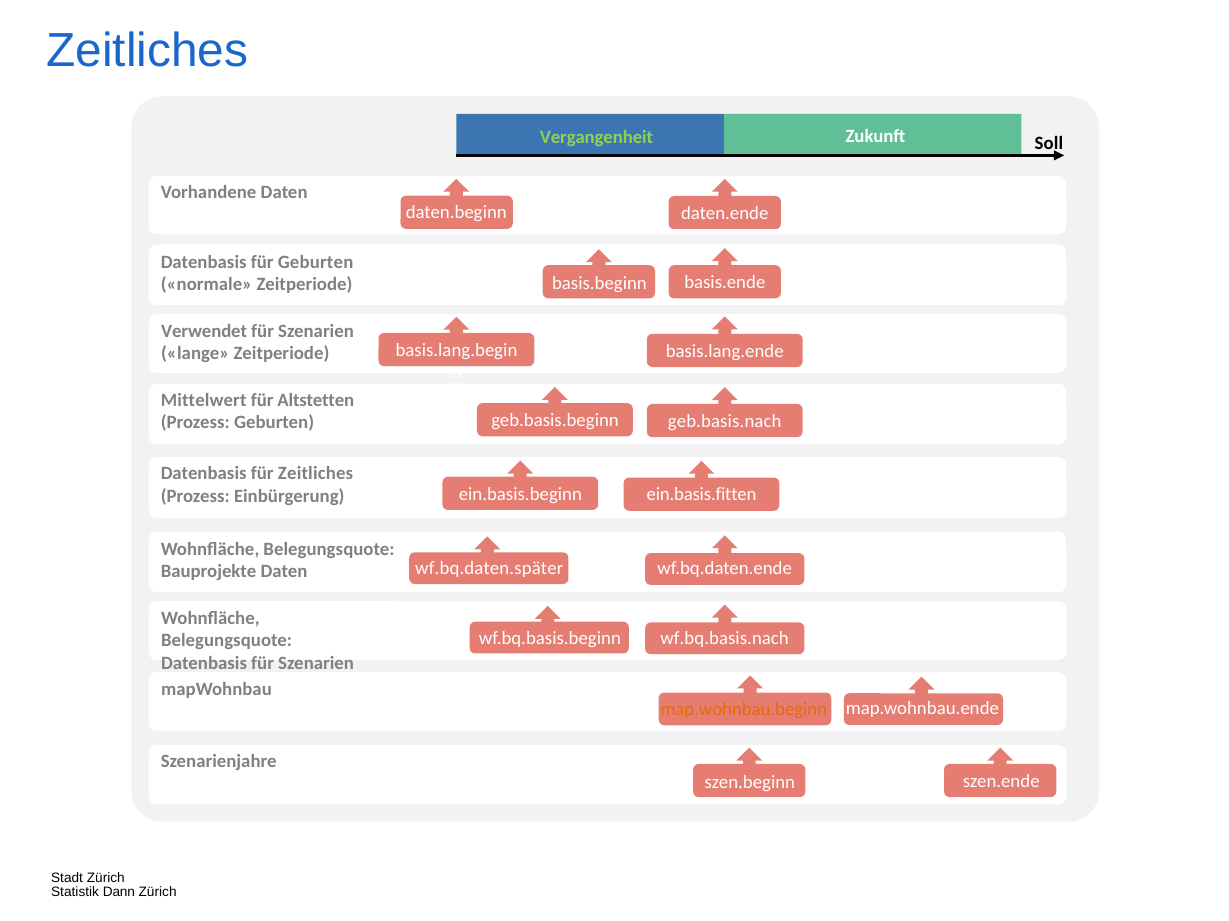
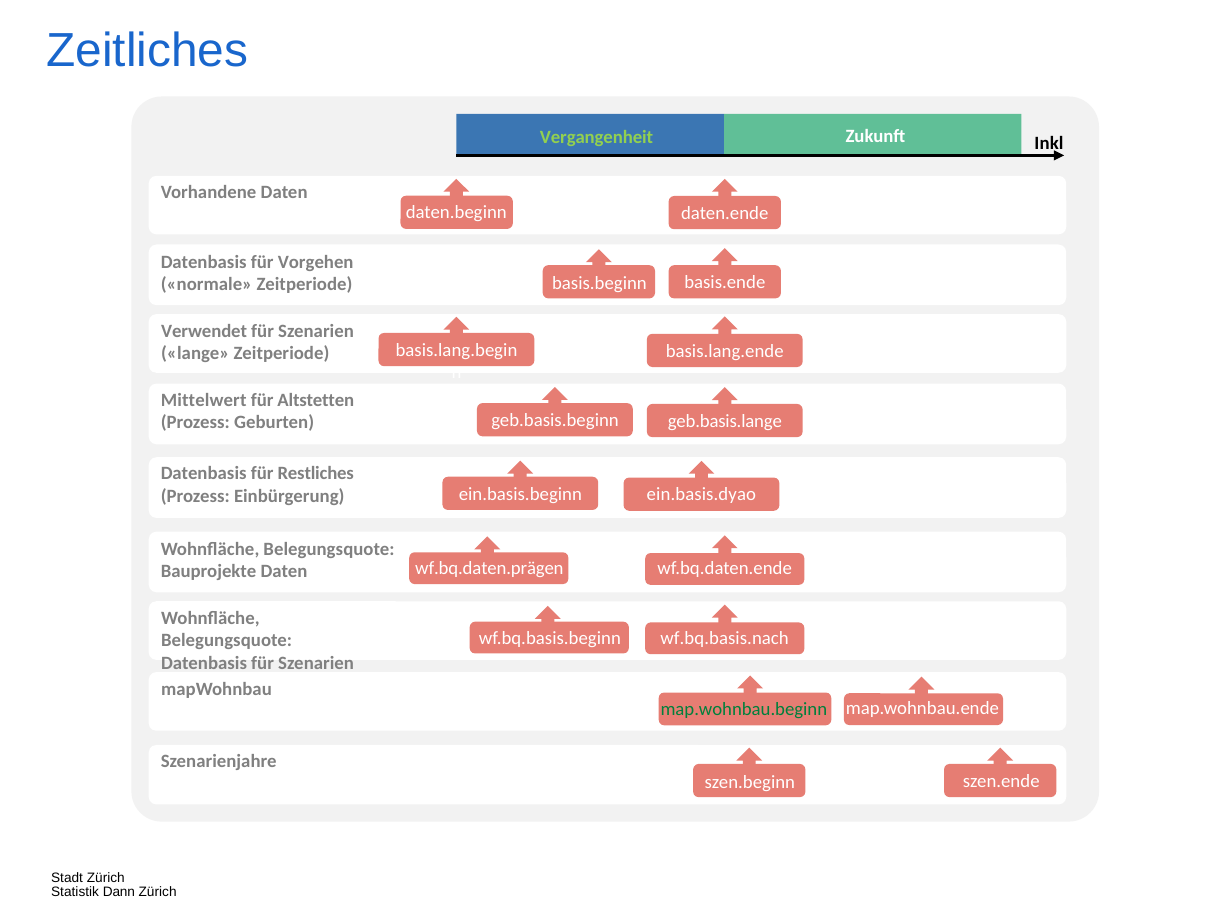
Soll: Soll -> Inkl
für Geburten: Geburten -> Vorgehen
geb.basis.nach: geb.basis.nach -> geb.basis.lange
für Zeitliches: Zeitliches -> Restliches
ein.basis.fitten: ein.basis.fitten -> ein.basis.dyao
wf.bq.daten.später: wf.bq.daten.später -> wf.bq.daten.prägen
map.wohnbau.beginn colour: orange -> green
